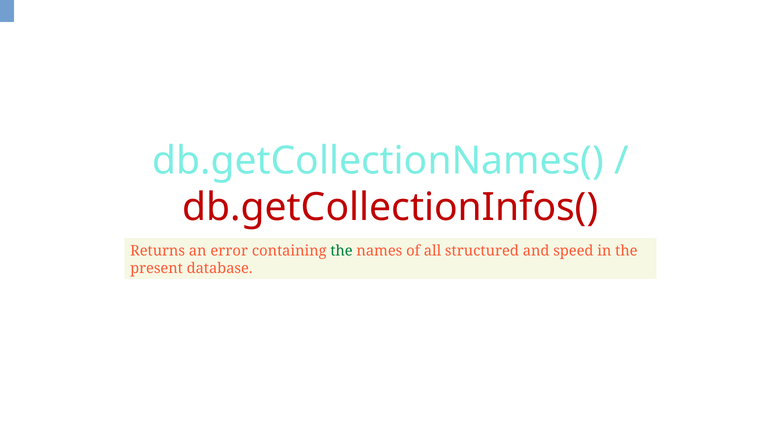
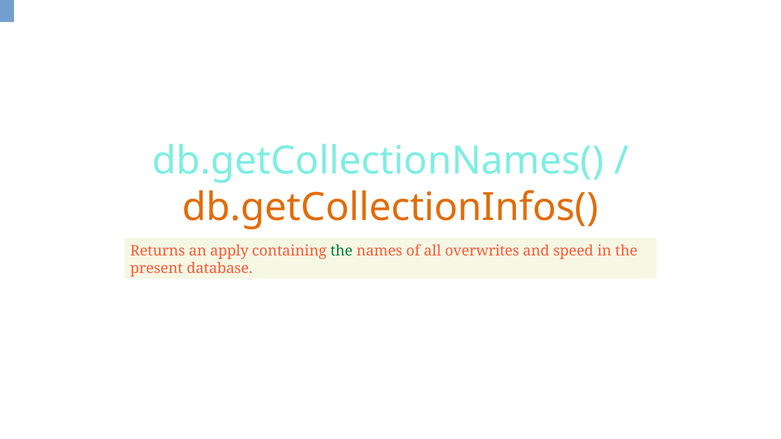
db.getCollectionInfos( colour: red -> orange
error: error -> apply
structured: structured -> overwrites
